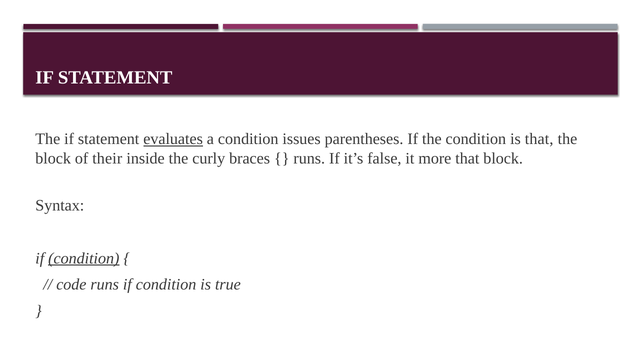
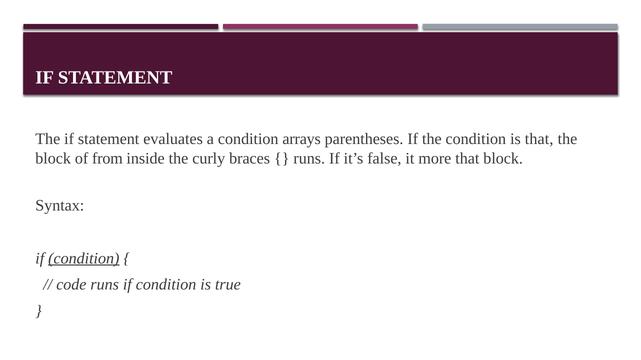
evaluates underline: present -> none
issues: issues -> arrays
their: their -> from
